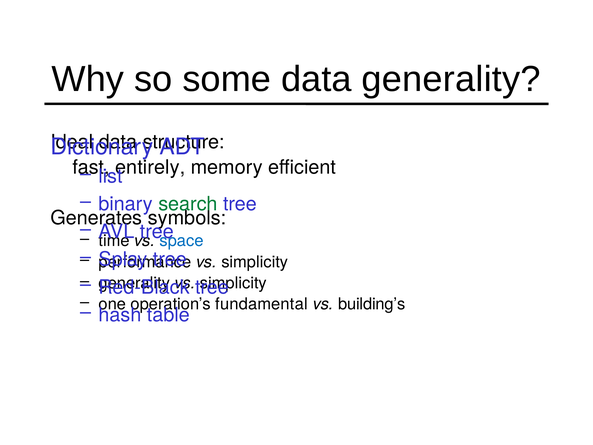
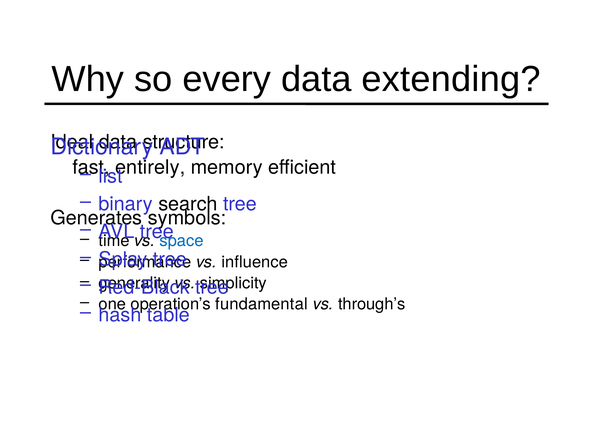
some: some -> every
data generality: generality -> extending
search colour: green -> black
simplicity at (255, 262): simplicity -> influence
building’s: building’s -> through’s
